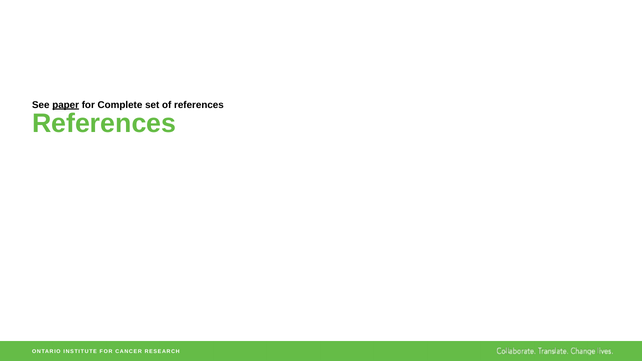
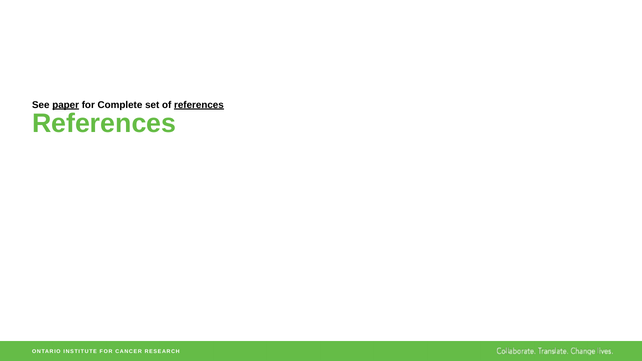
references at (199, 105) underline: none -> present
